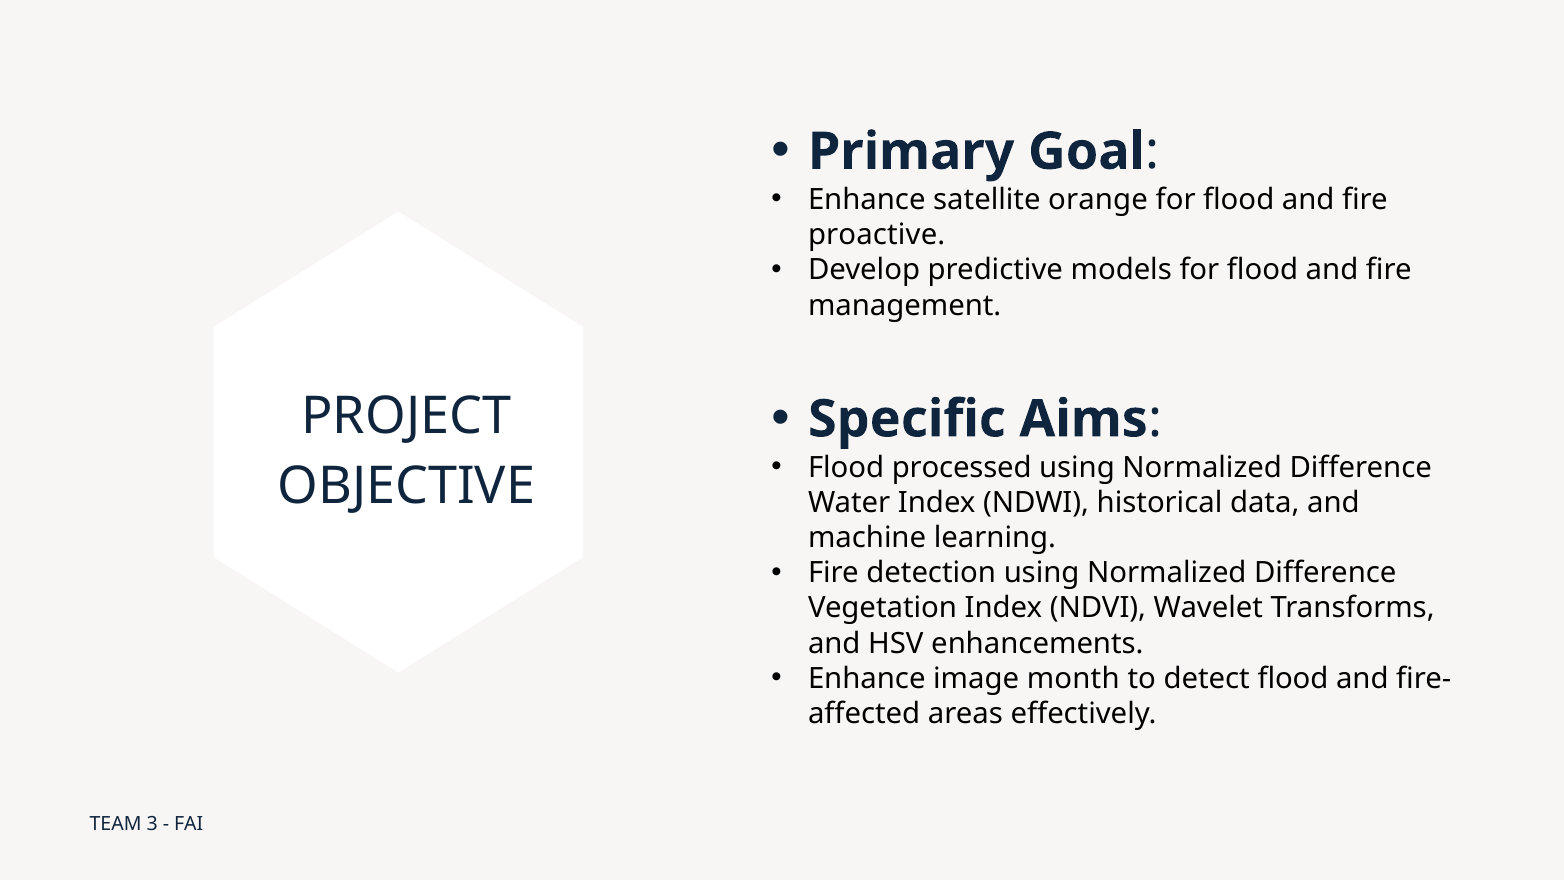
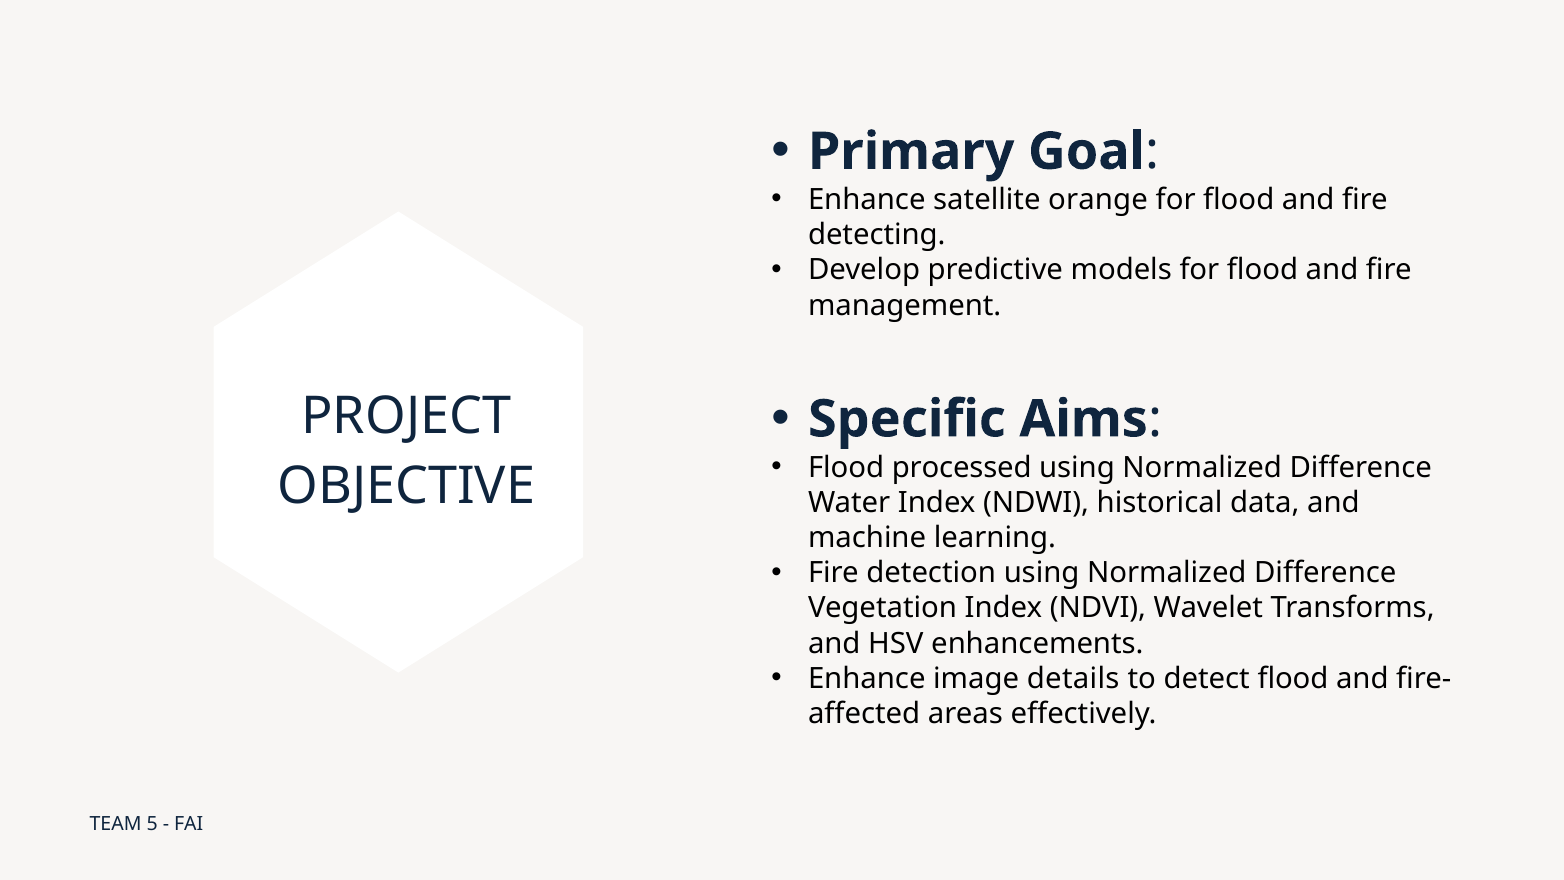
proactive: proactive -> detecting
month: month -> details
3: 3 -> 5
